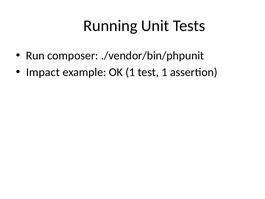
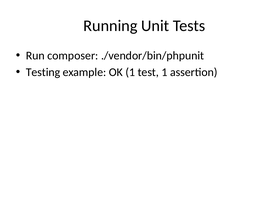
Impact: Impact -> Testing
